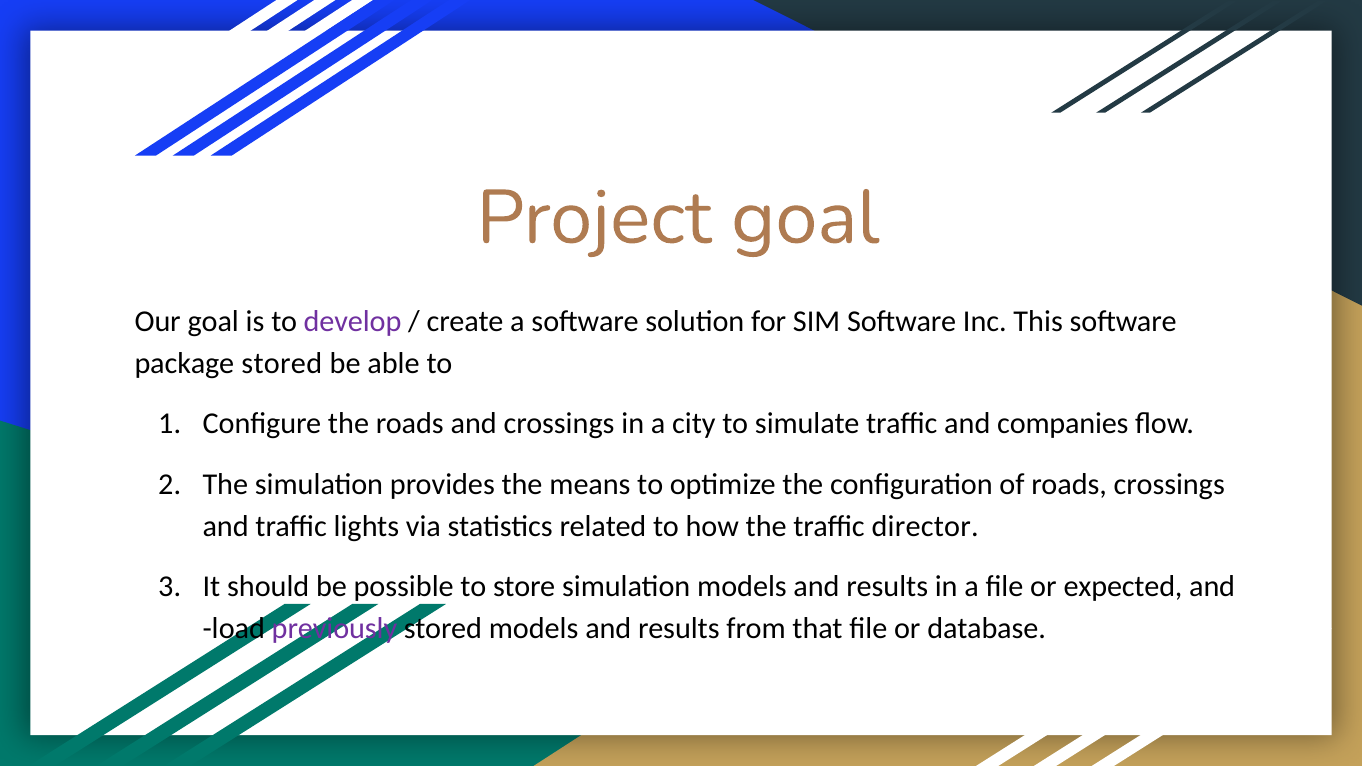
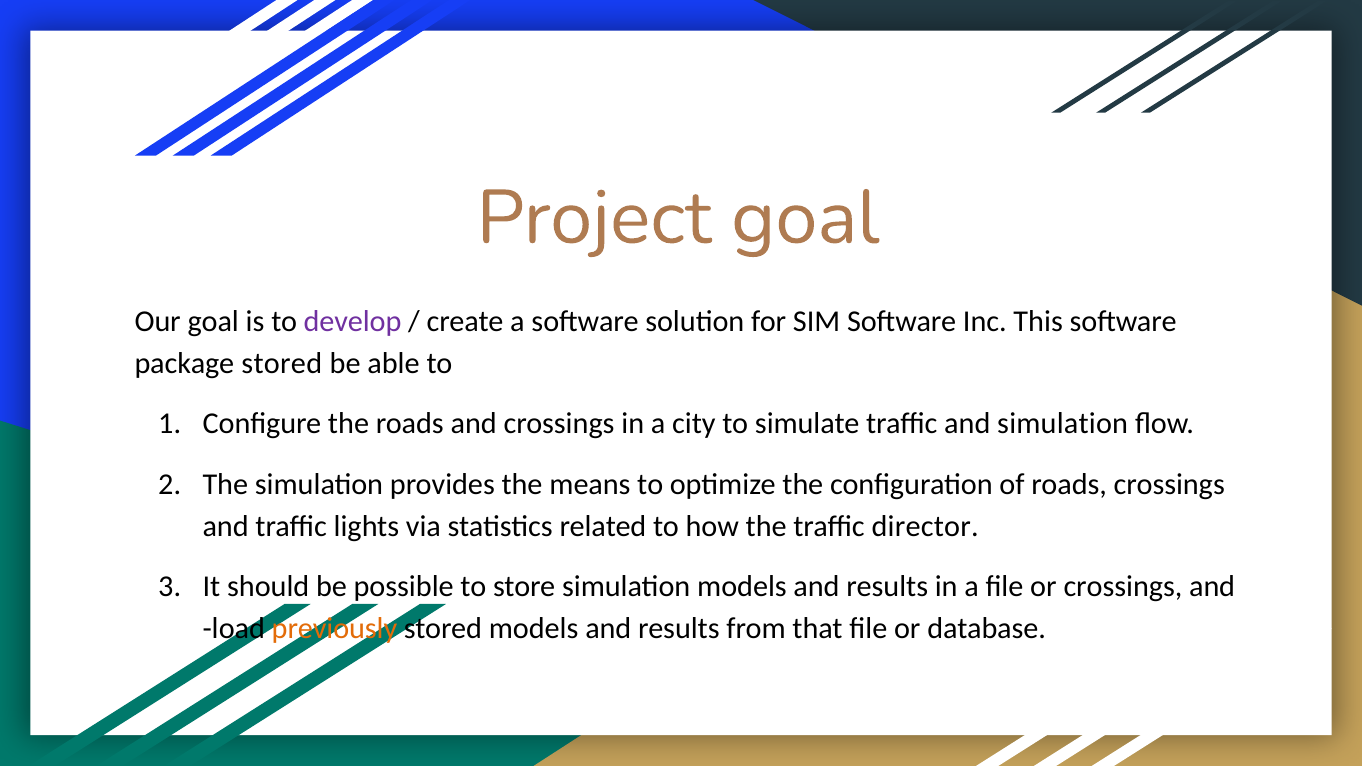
and companies: companies -> simulation
or expected: expected -> crossings
previously colour: purple -> orange
